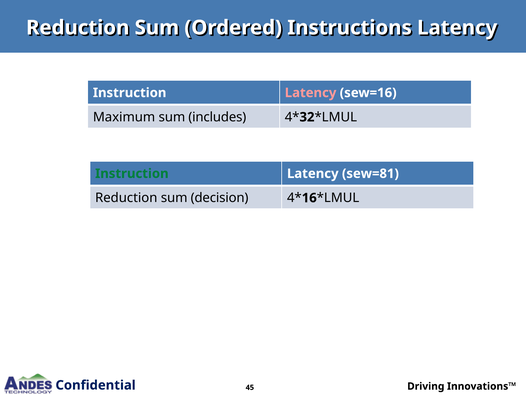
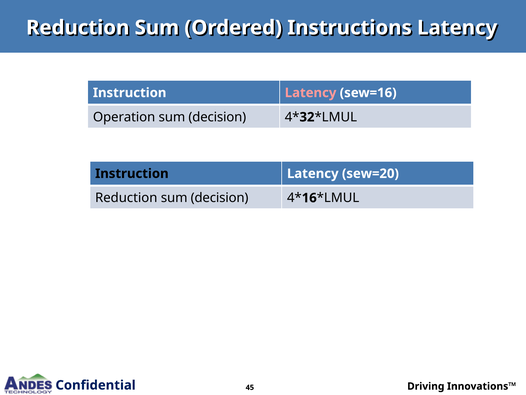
Maximum: Maximum -> Operation
includes at (217, 117): includes -> decision
Instruction at (132, 173) colour: green -> black
sew=81: sew=81 -> sew=20
